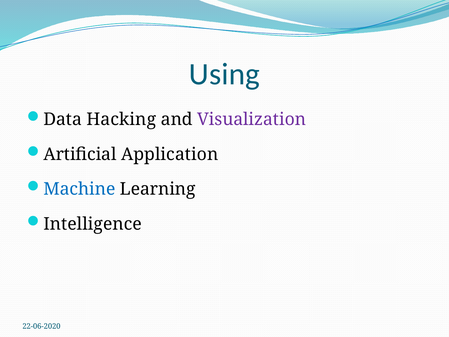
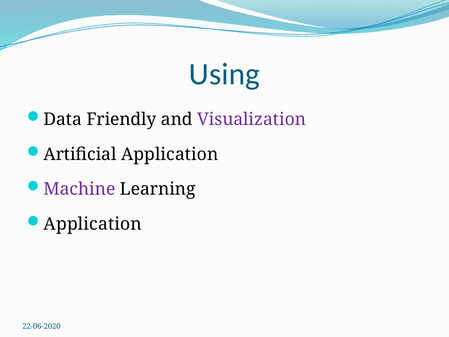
Hacking: Hacking -> Friendly
Machine colour: blue -> purple
Intelligence at (93, 224): Intelligence -> Application
